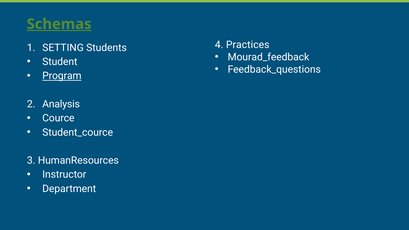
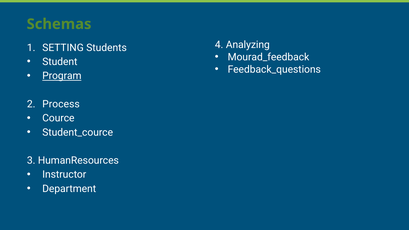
Schemas underline: present -> none
Practices: Practices -> Analyzing
Analysis: Analysis -> Process
